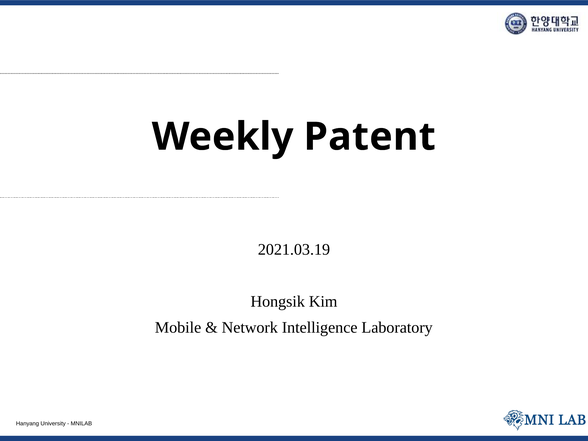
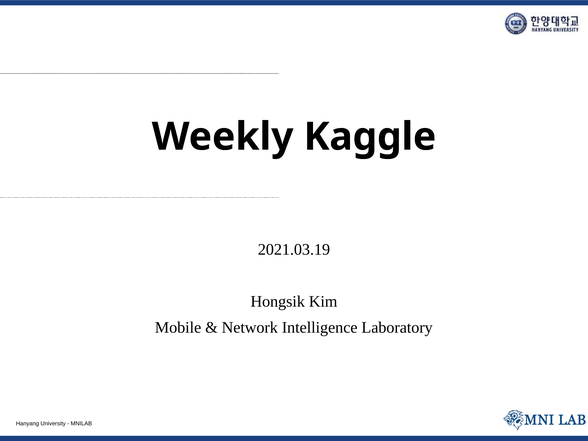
Patent: Patent -> Kaggle
